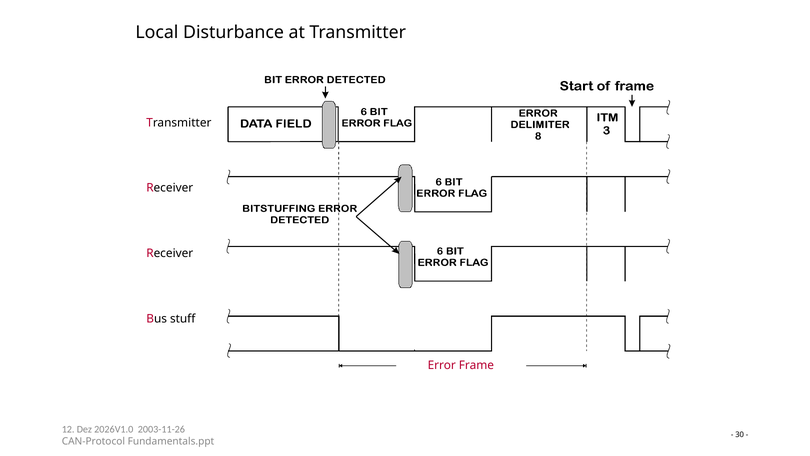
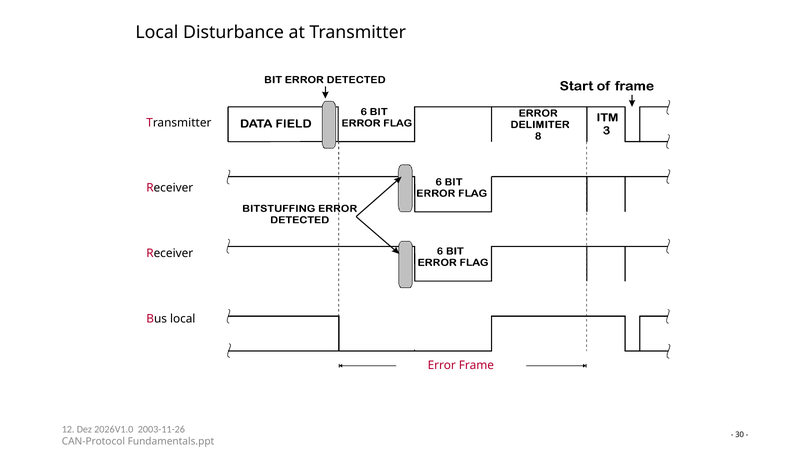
Bus stuff: stuff -> local
